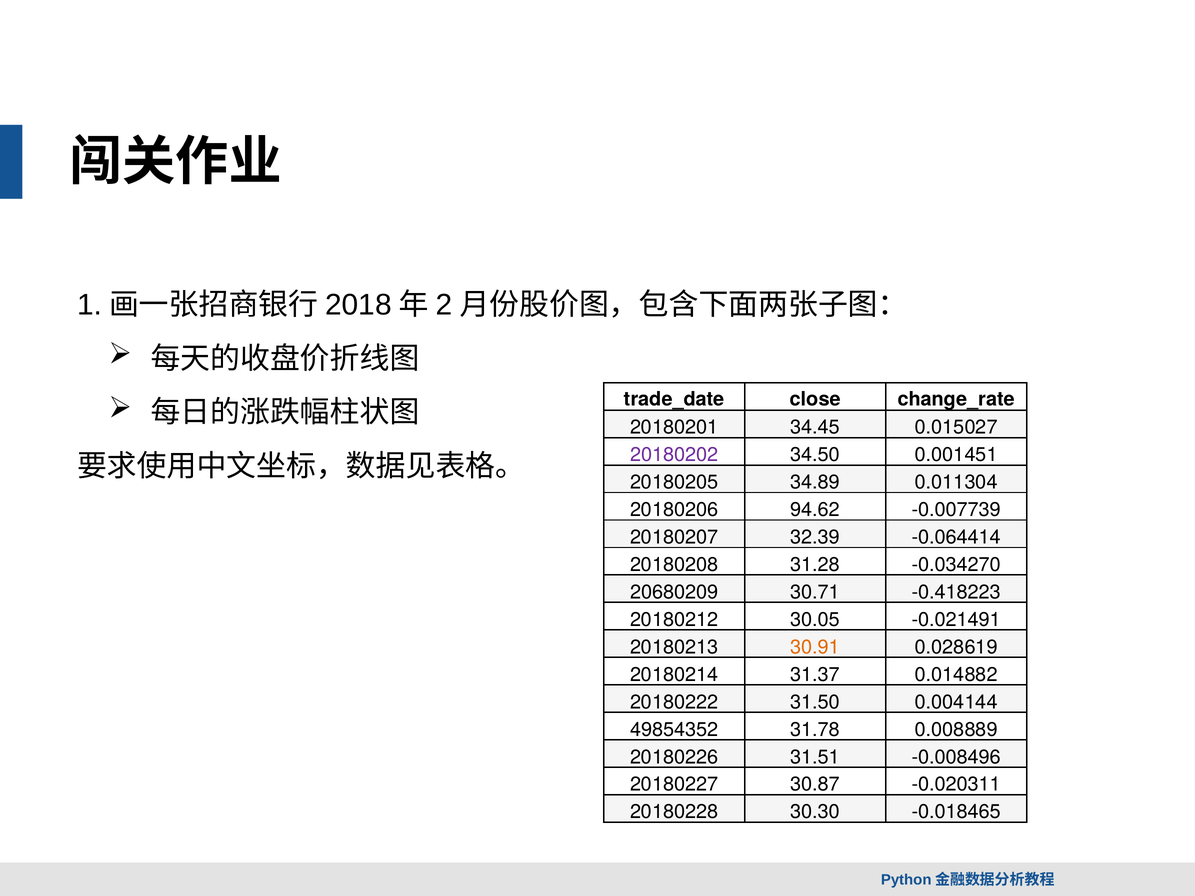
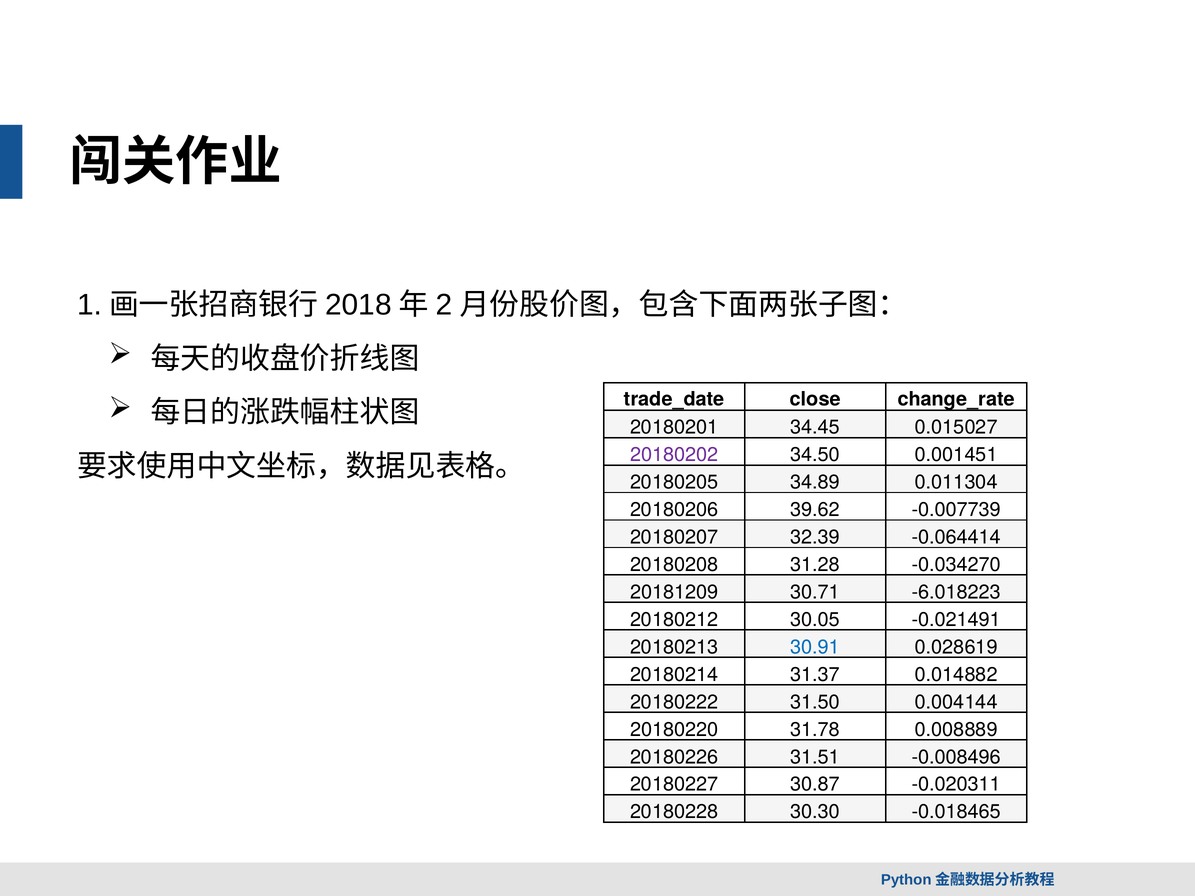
94.62: 94.62 -> 39.62
20680209: 20680209 -> 20181209
-0.418223: -0.418223 -> -6.018223
30.91 colour: orange -> blue
49854352: 49854352 -> 20180220
